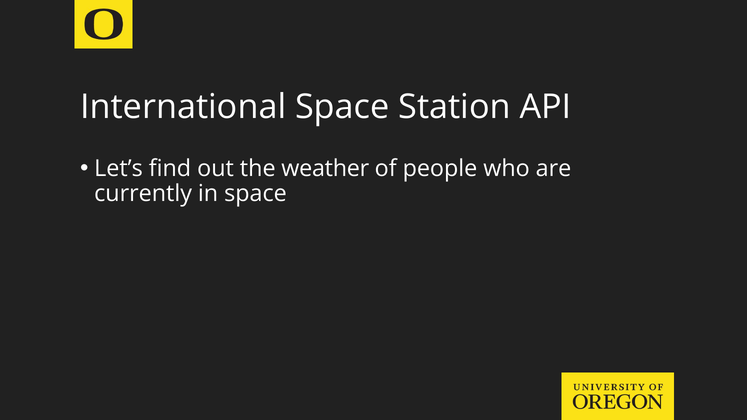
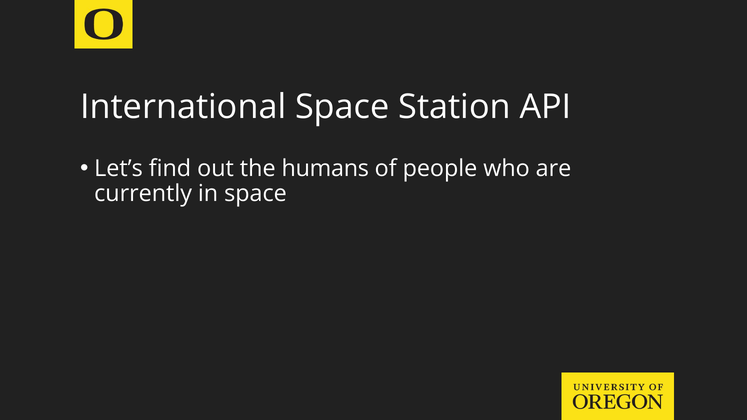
weather: weather -> humans
